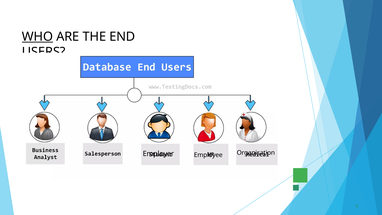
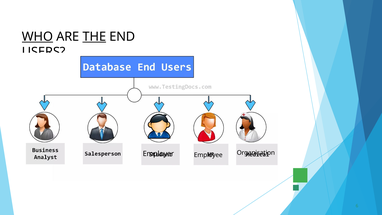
THE underline: none -> present
